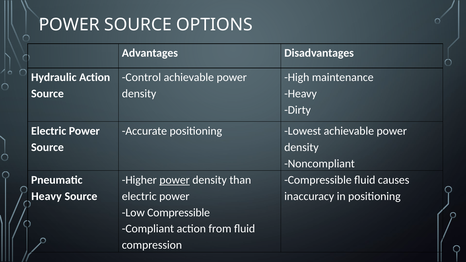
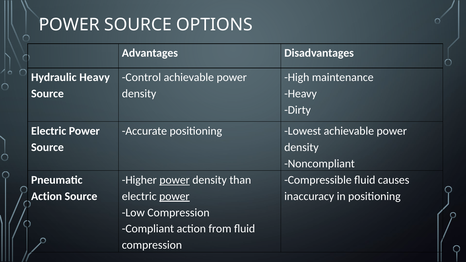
Hydraulic Action: Action -> Heavy
Heavy at (46, 196): Heavy -> Action
power at (174, 196) underline: none -> present
Low Compressible: Compressible -> Compression
